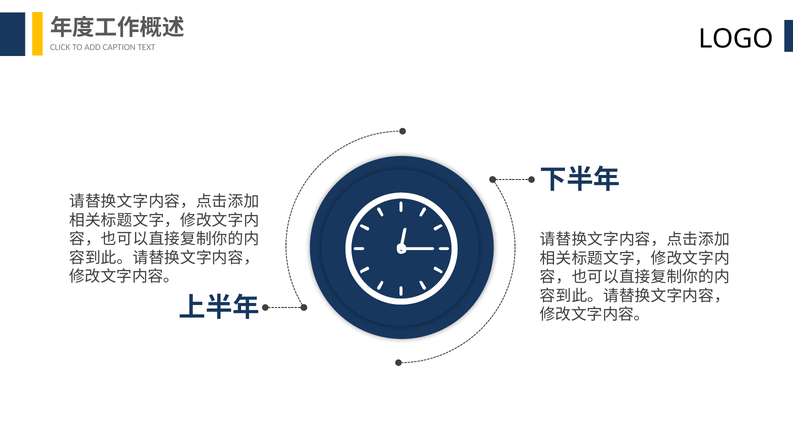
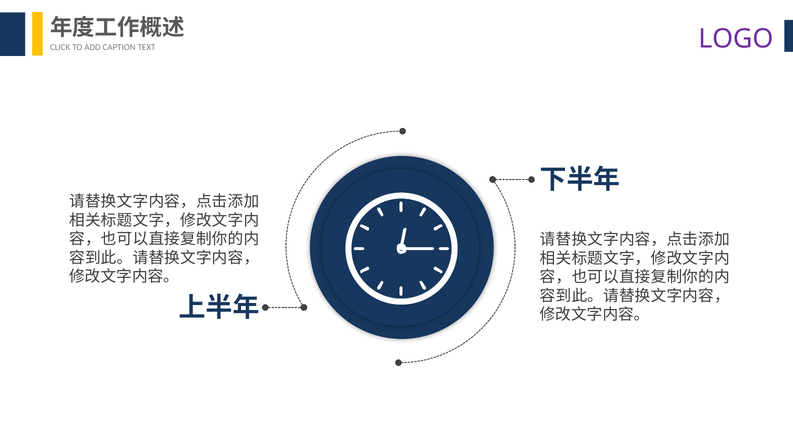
LOGO colour: black -> purple
